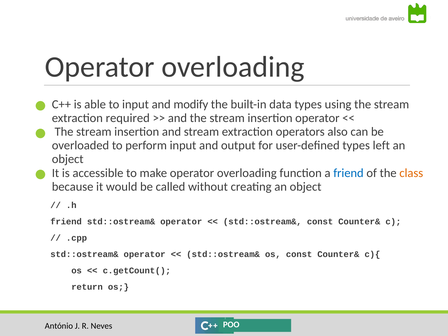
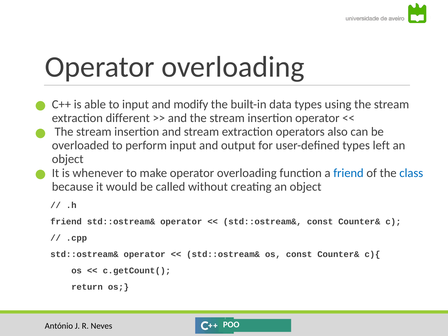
required: required -> different
accessible: accessible -> whenever
class colour: orange -> blue
